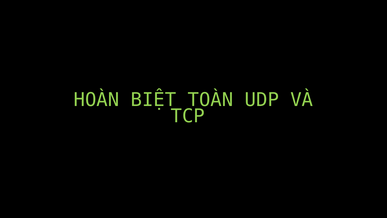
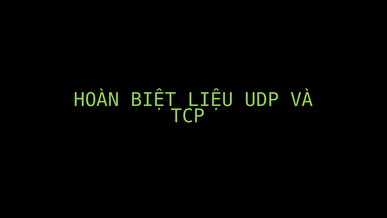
TOÀN: TOÀN -> LIỆU
